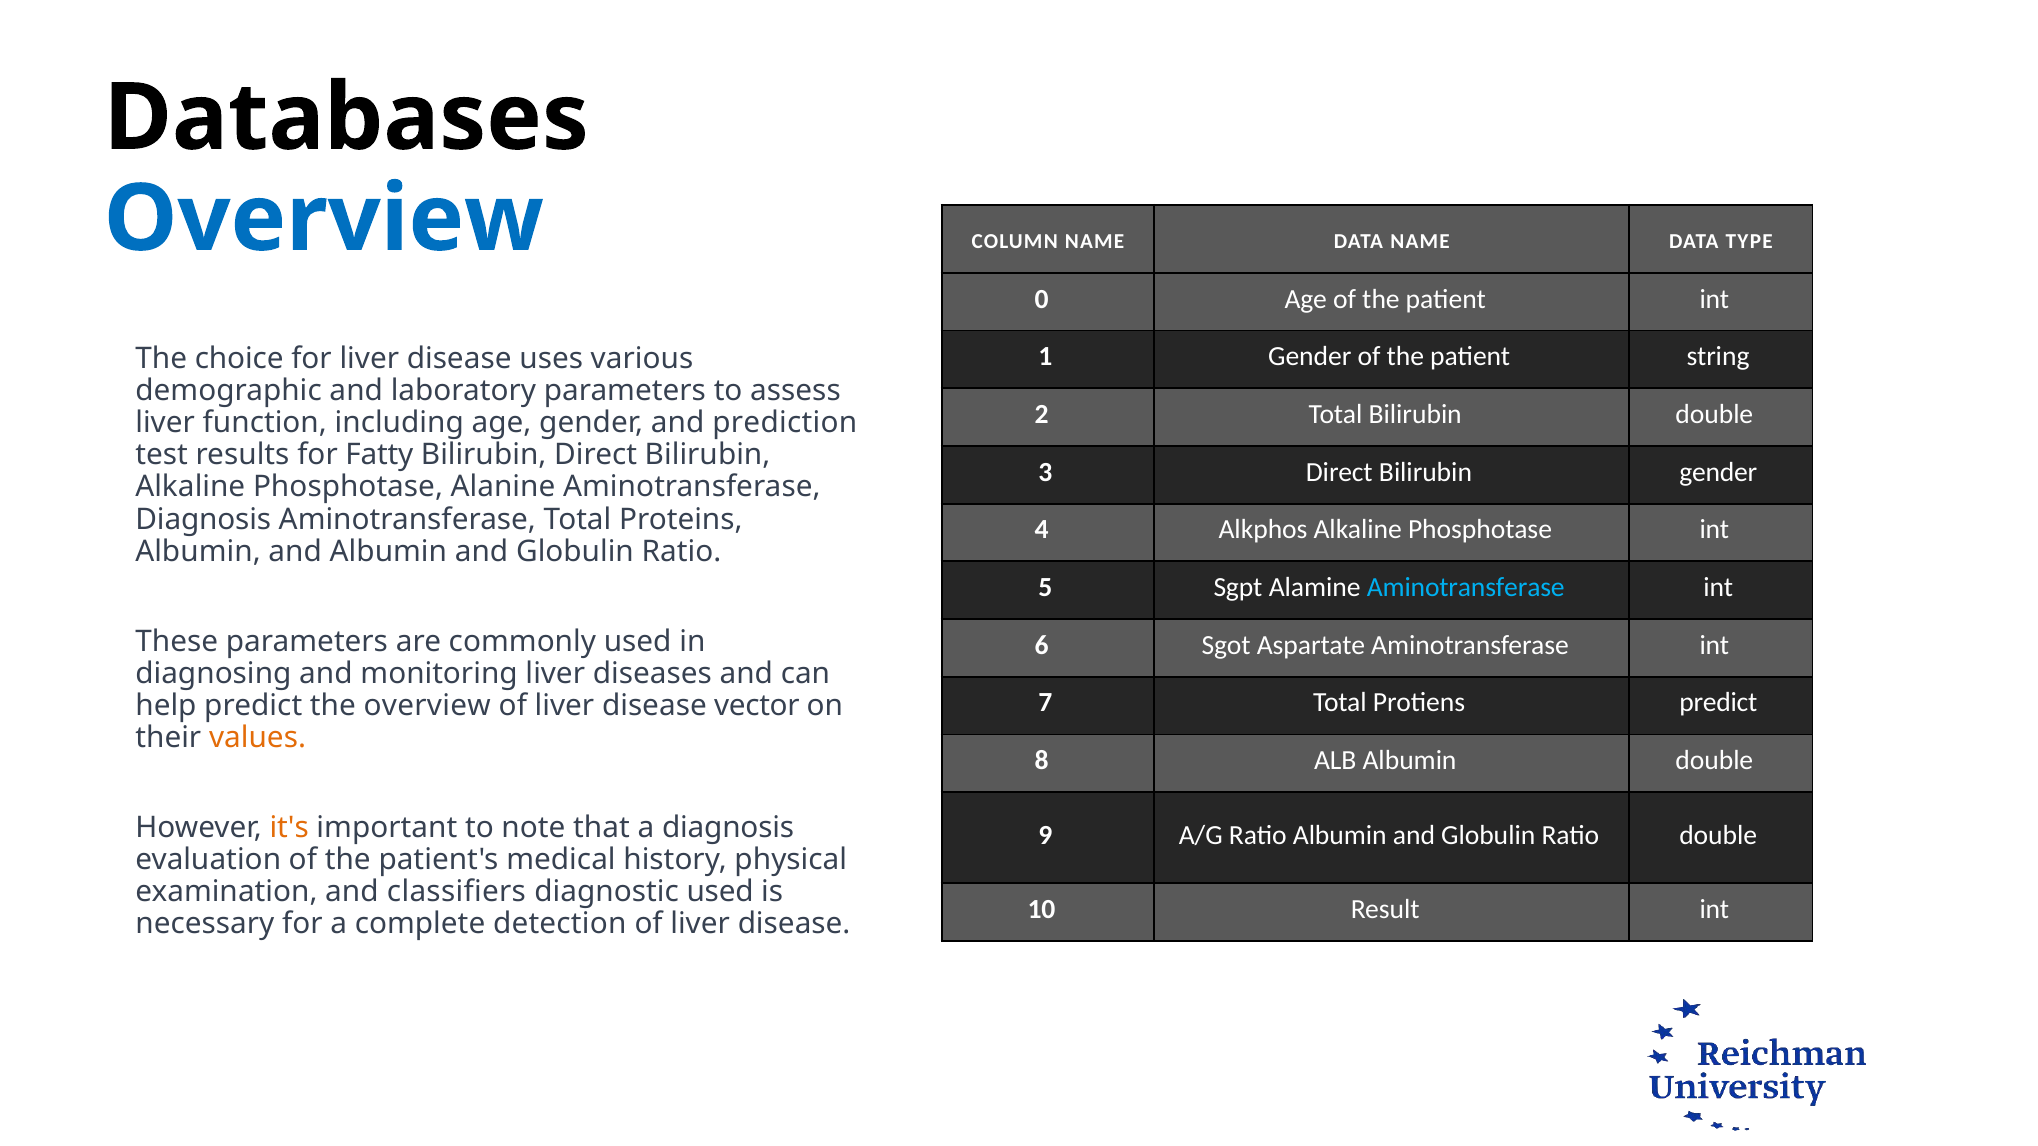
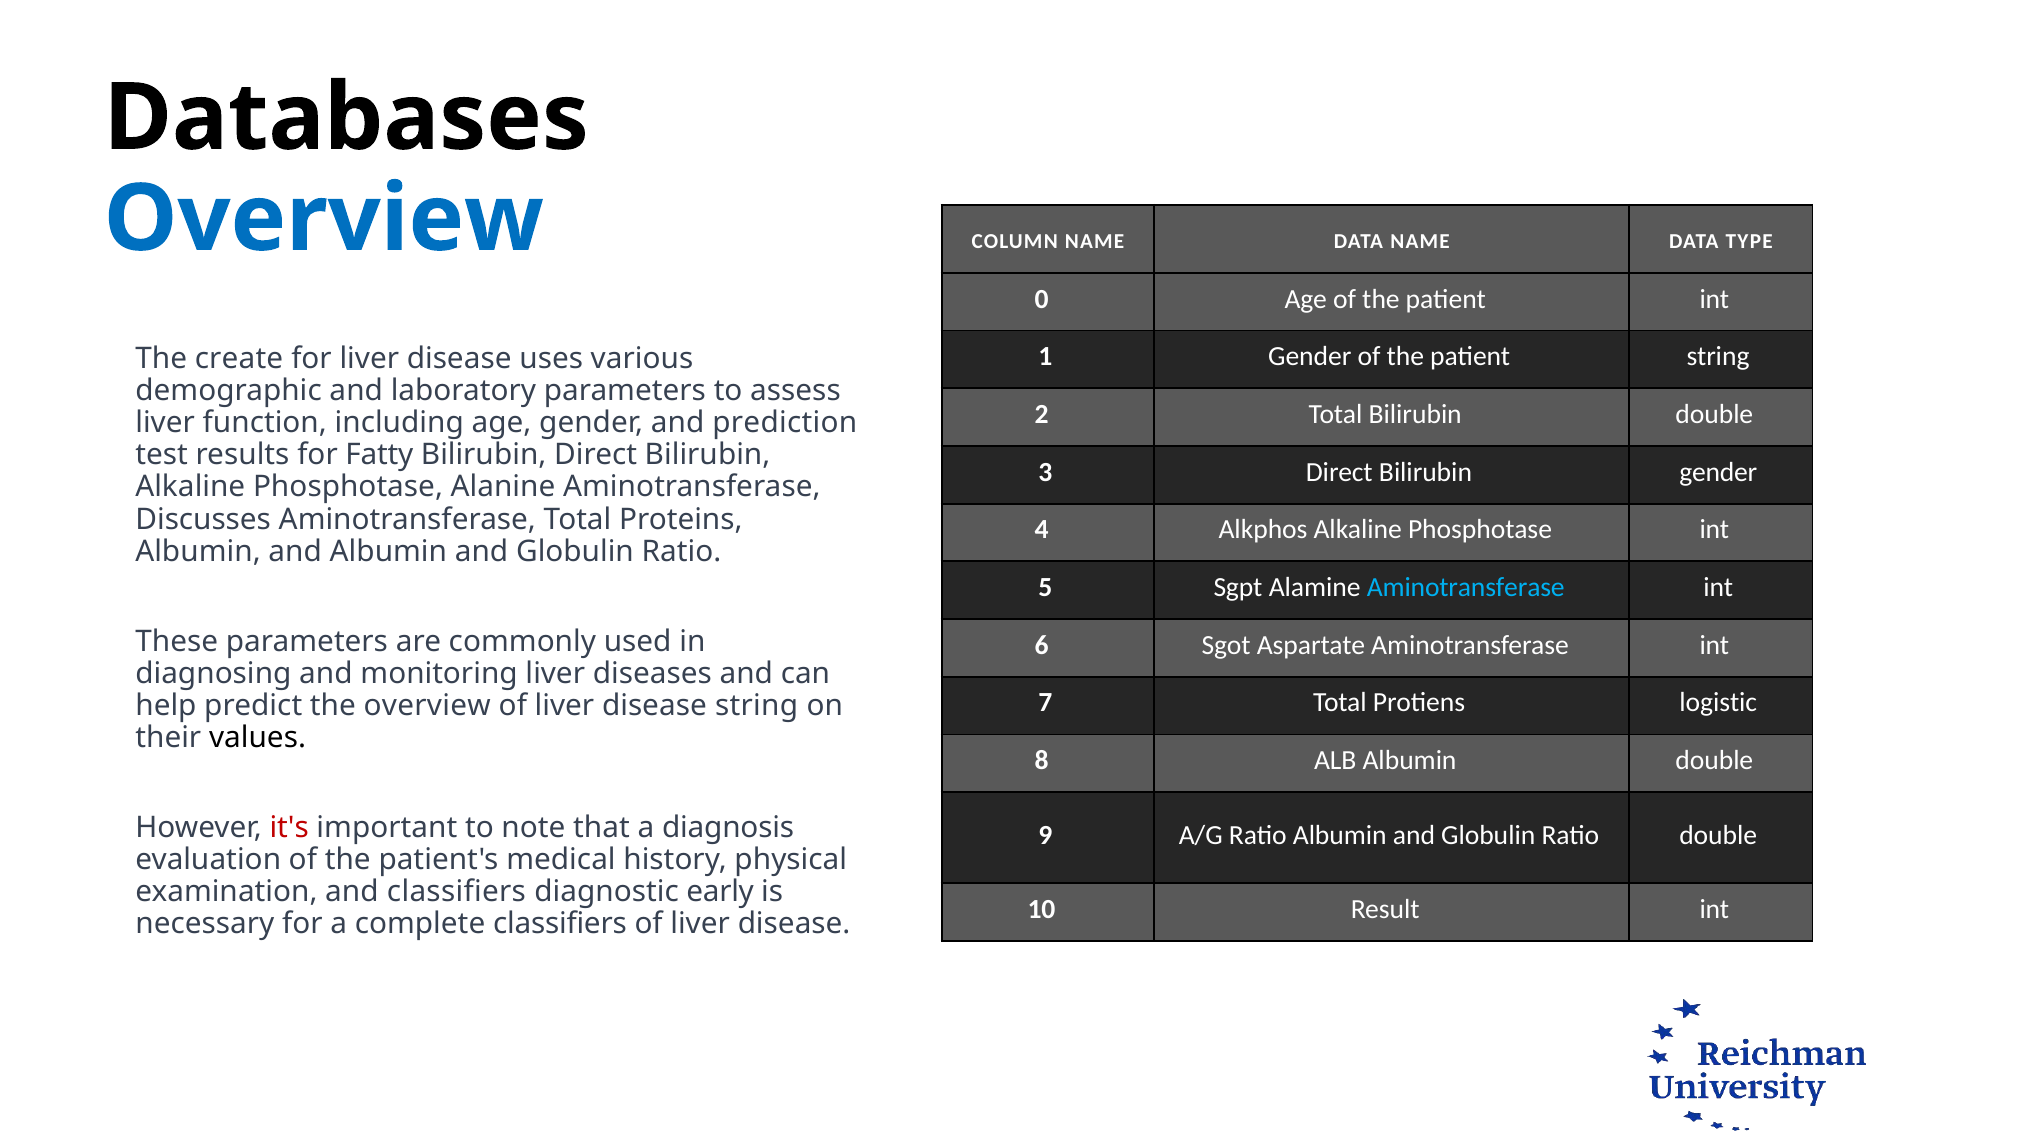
choice: choice -> create
Diagnosis at (203, 519): Diagnosis -> Discusses
Protiens predict: predict -> logistic
disease vector: vector -> string
values colour: orange -> black
it's colour: orange -> red
diagnostic used: used -> early
complete detection: detection -> classifiers
